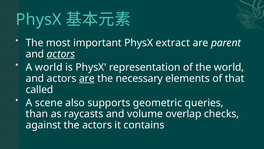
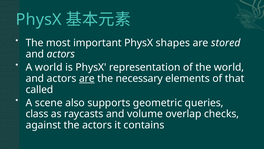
extract: extract -> shapes
parent: parent -> stored
actors at (61, 54) underline: present -> none
than: than -> class
